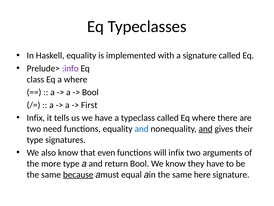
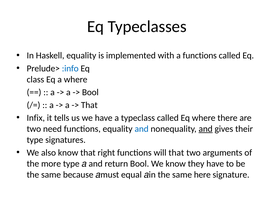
a signature: signature -> functions
:info colour: purple -> blue
First at (89, 105): First -> That
even: even -> right
will infix: infix -> that
because underline: present -> none
